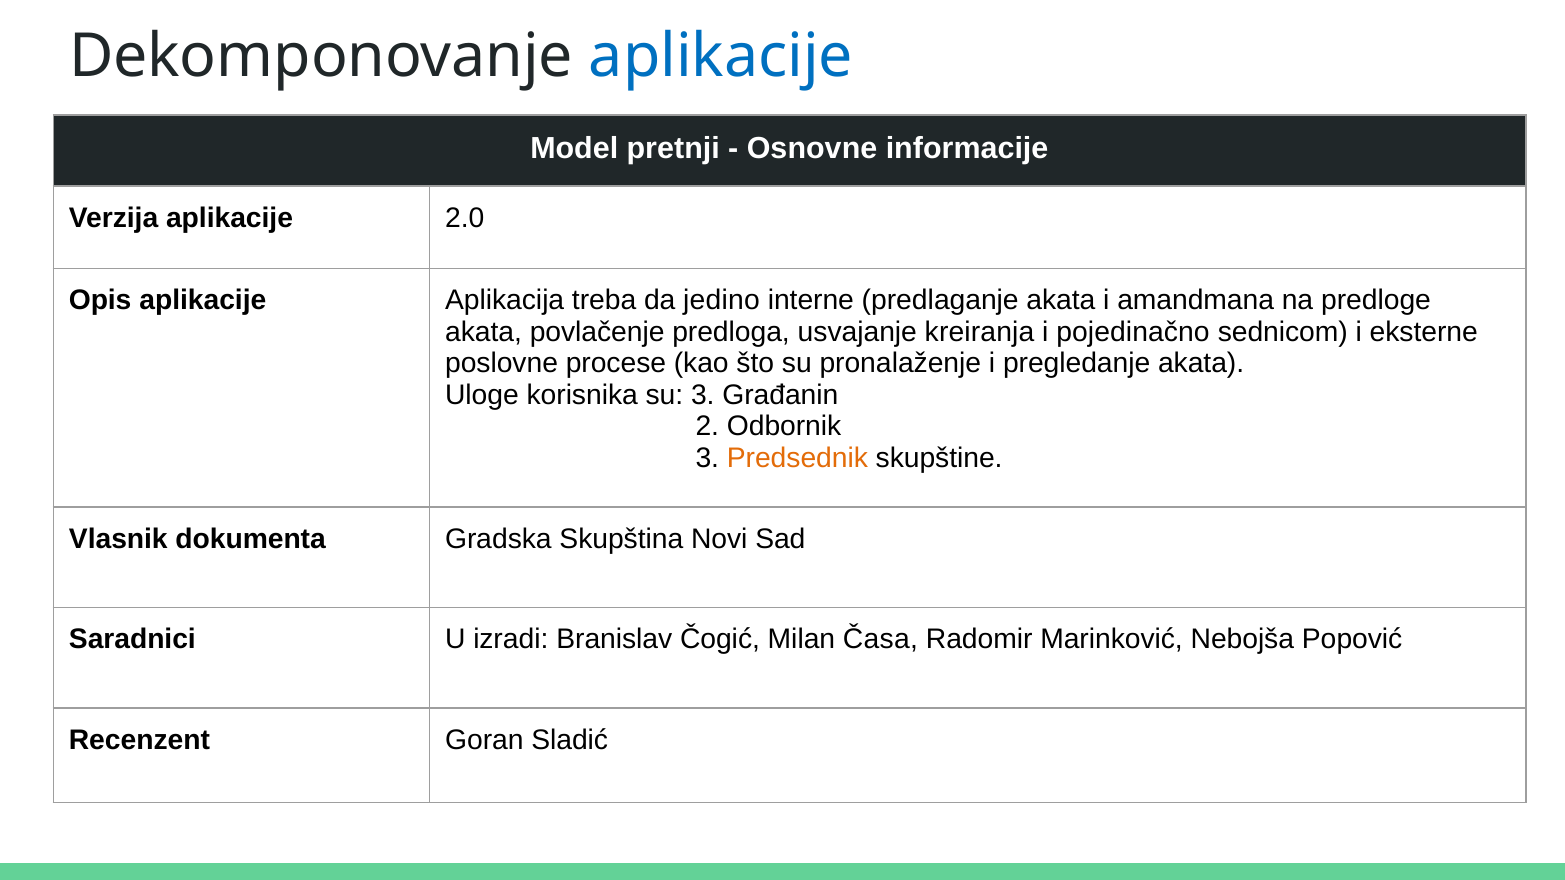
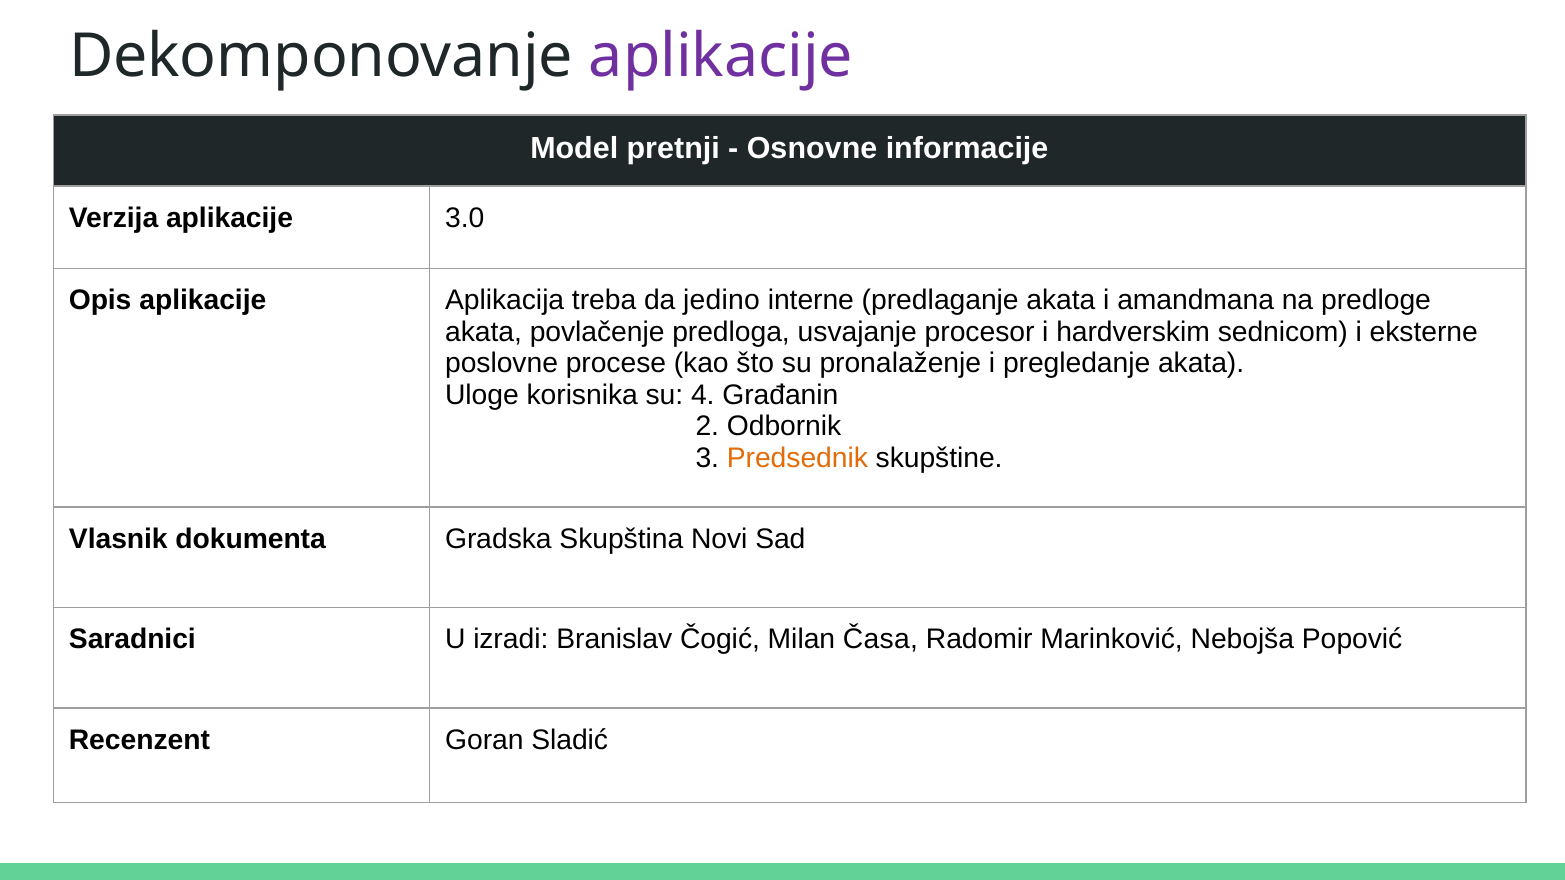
aplikacije at (721, 56) colour: blue -> purple
2.0: 2.0 -> 3.0
kreiranja: kreiranja -> procesor
pojedinačno: pojedinačno -> hardverskim
su 3: 3 -> 4
